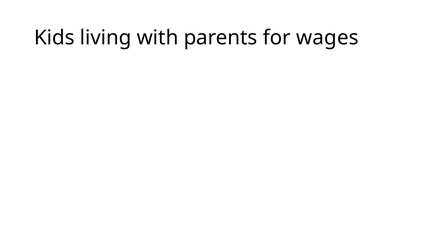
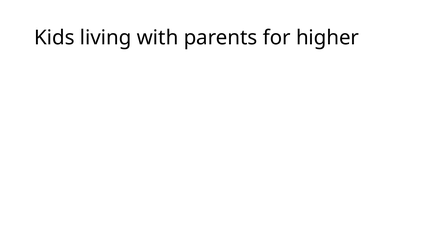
wages: wages -> higher
